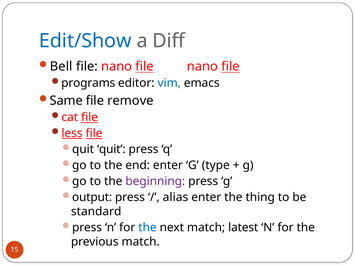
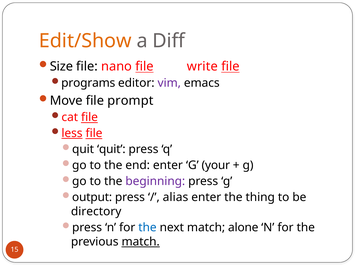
Edit/Show colour: blue -> orange
Bell: Bell -> Size
nano file nano: nano -> write
vim colour: blue -> purple
Same: Same -> Move
remove: remove -> prompt
type: type -> your
standard: standard -> directory
latest: latest -> alone
match at (141, 242) underline: none -> present
